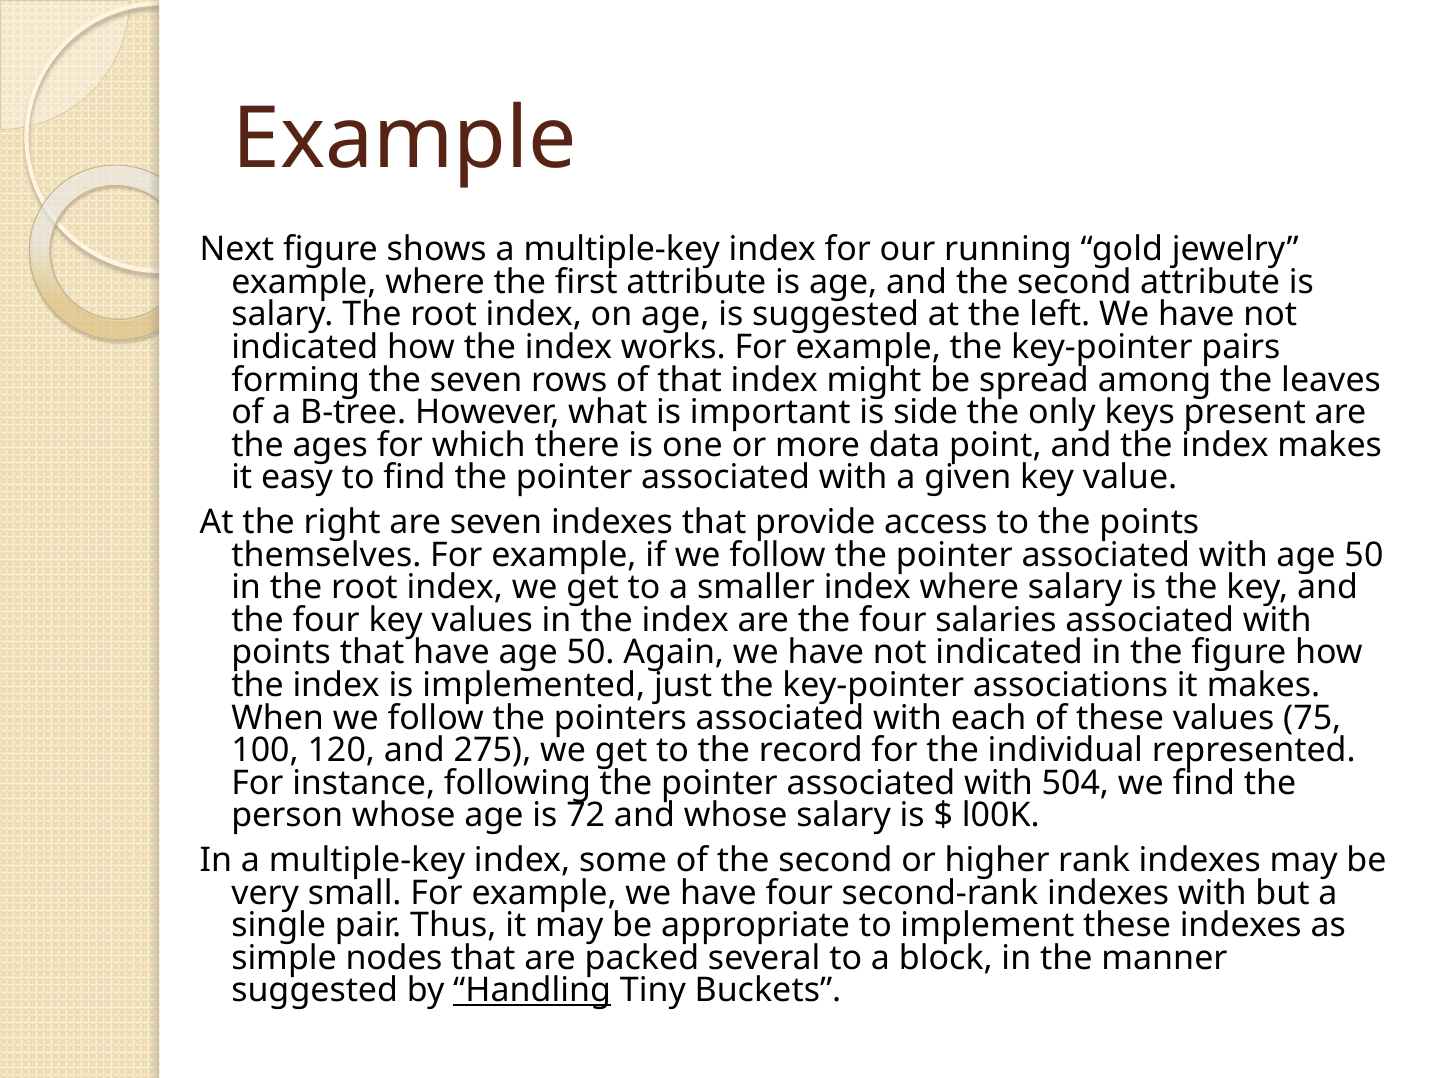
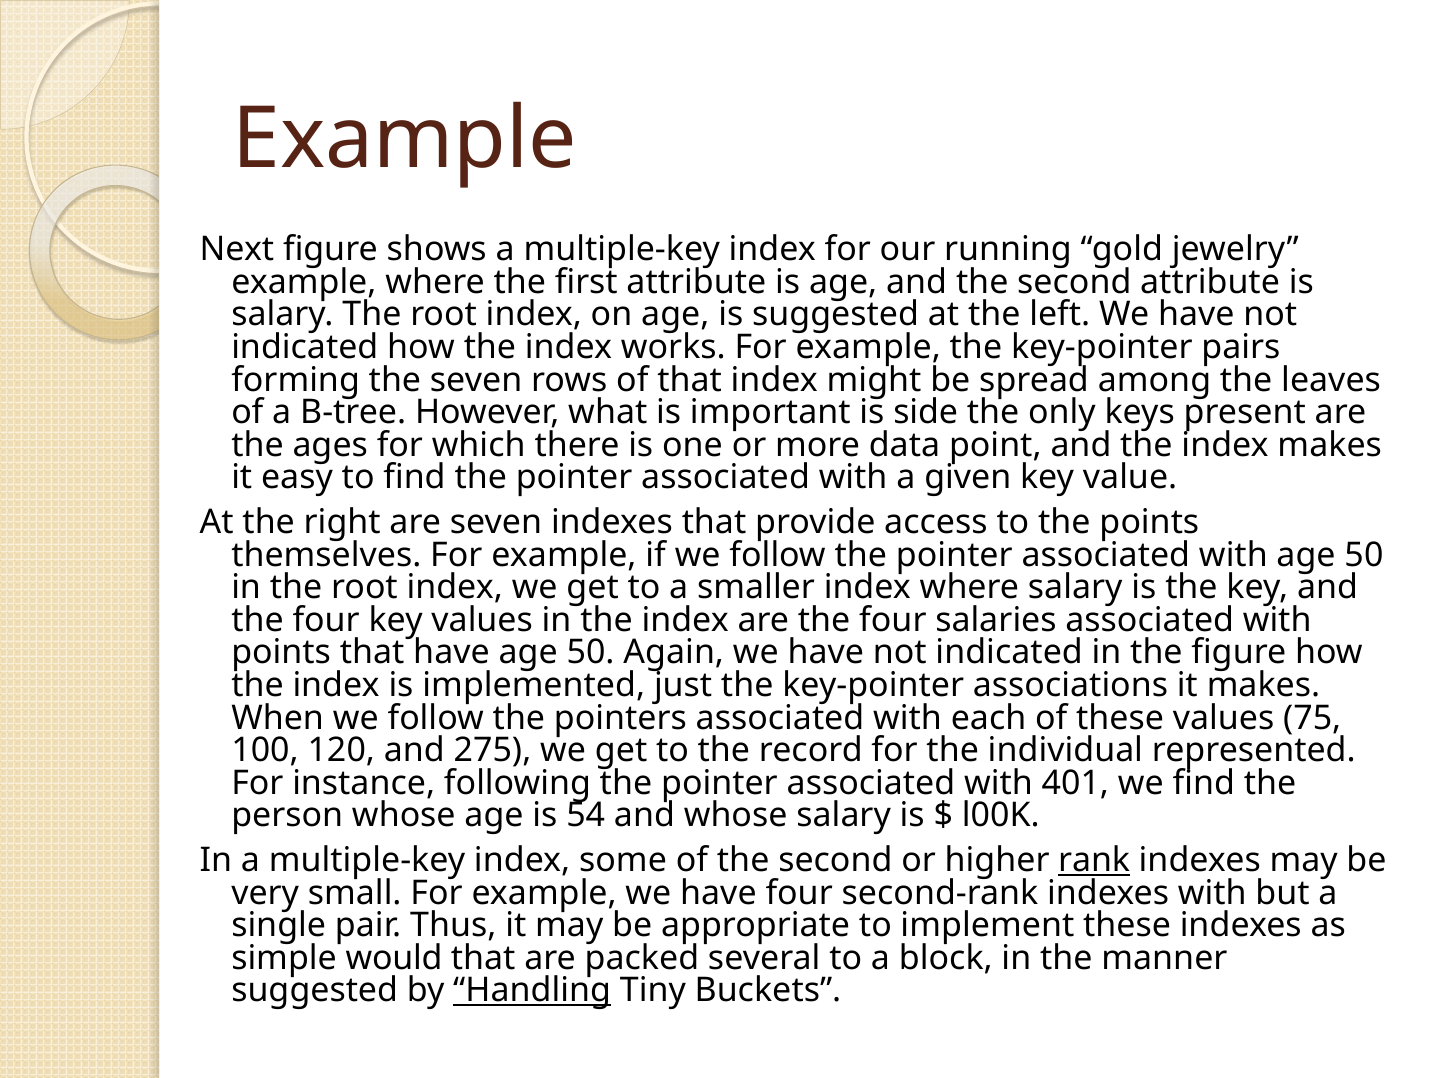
504: 504 -> 401
72: 72 -> 54
rank underline: none -> present
nodes: nodes -> would
